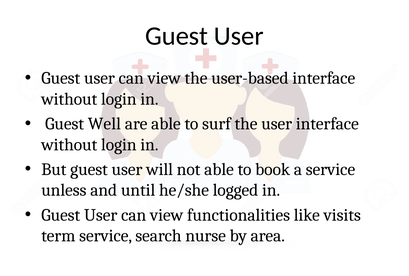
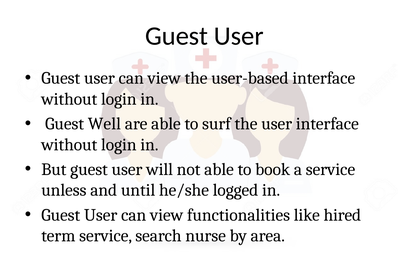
visits: visits -> hired
